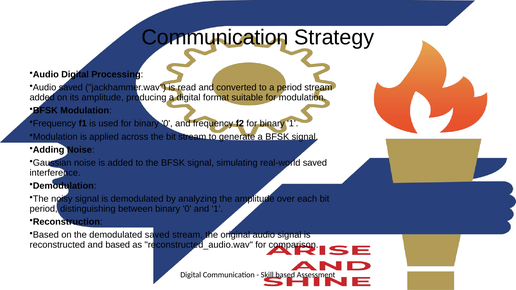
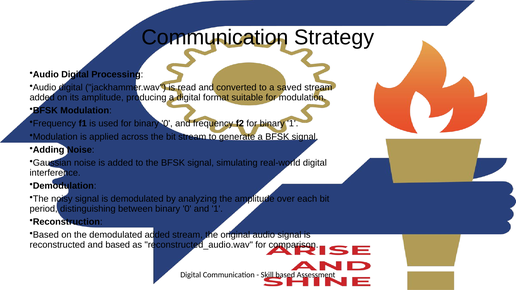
saved at (71, 88): saved -> digital
a period: period -> saved
real-world saved: saved -> digital
demodulated saved: saved -> added
